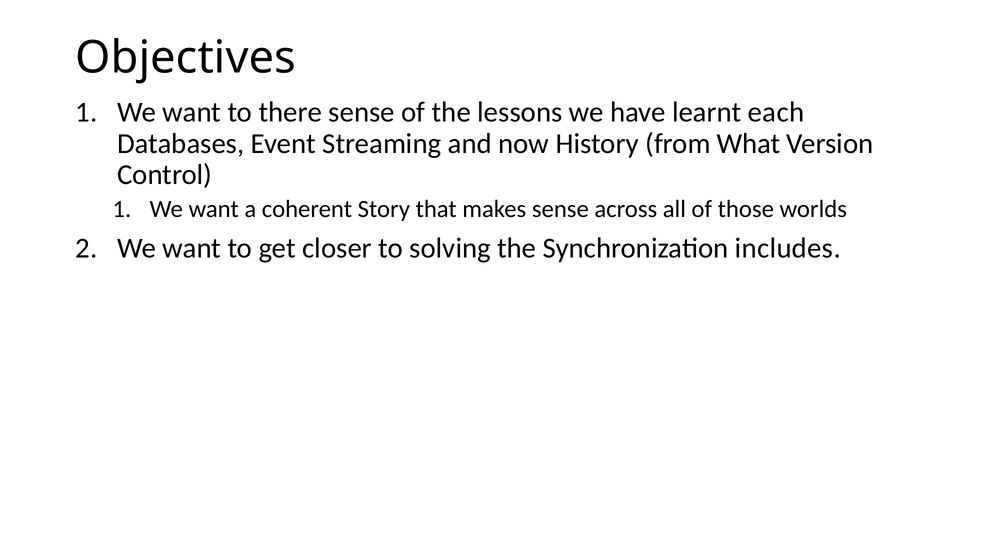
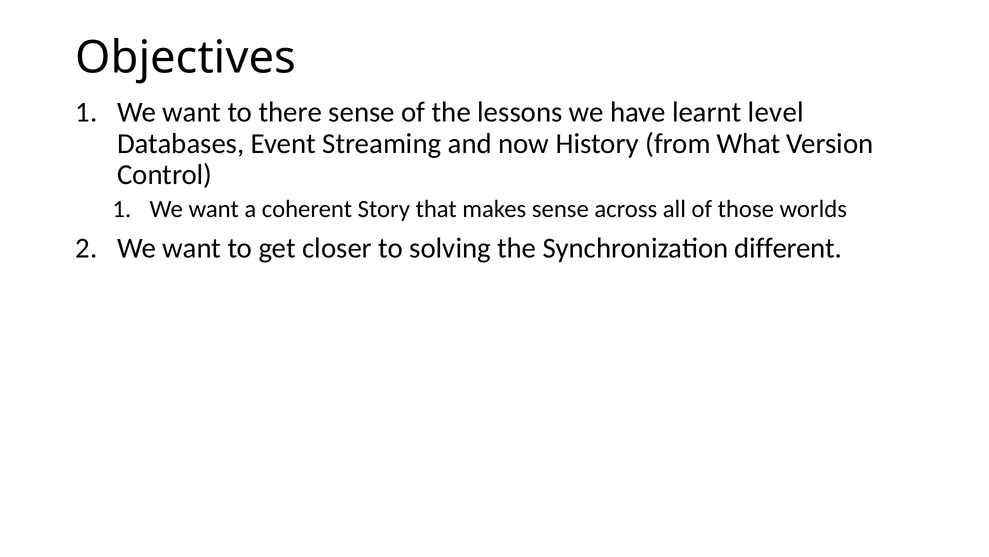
each: each -> level
includes: includes -> different
